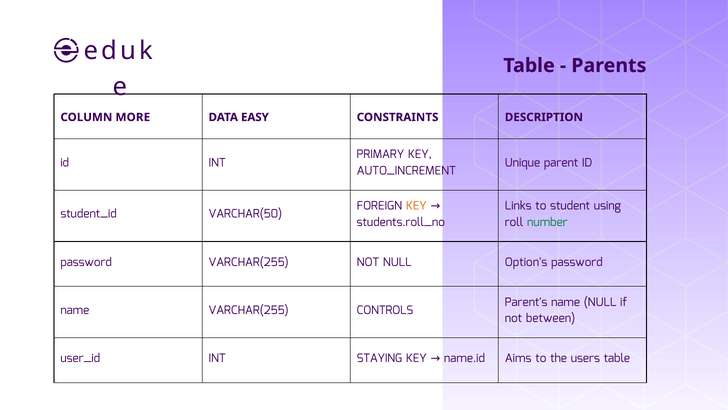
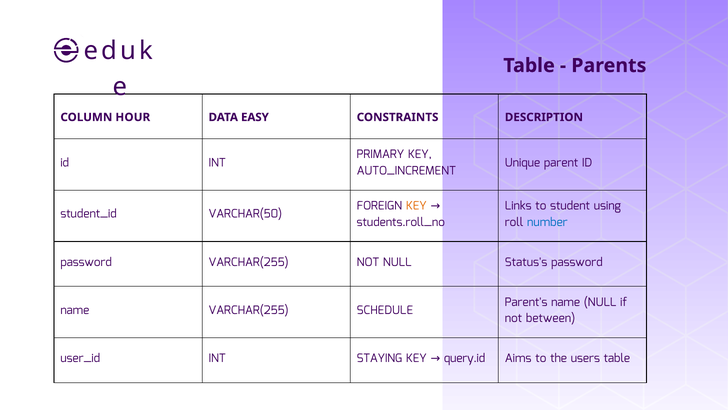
MORE: MORE -> HOUR
number colour: green -> blue
Option's: Option's -> Status's
CONTROLS: CONTROLS -> SCHEDULE
name.id: name.id -> query.id
